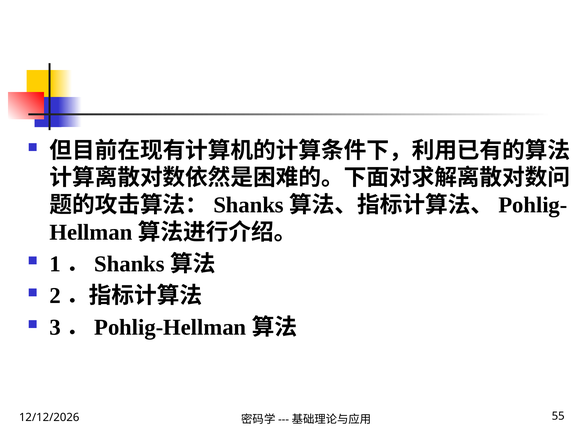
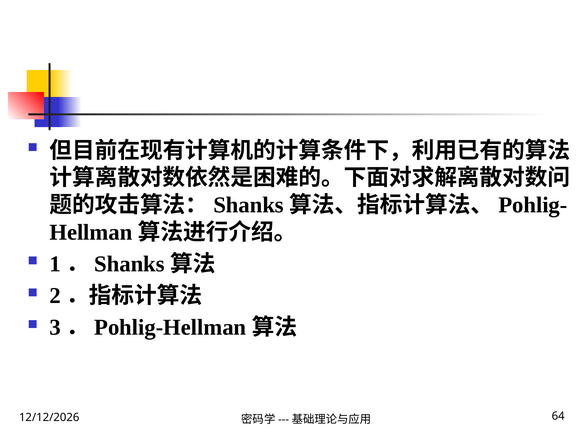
55: 55 -> 64
